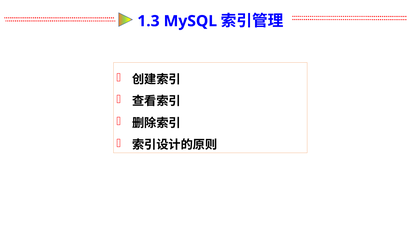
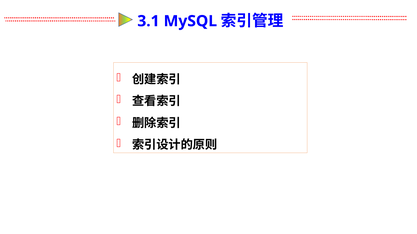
1.3: 1.3 -> 3.1
